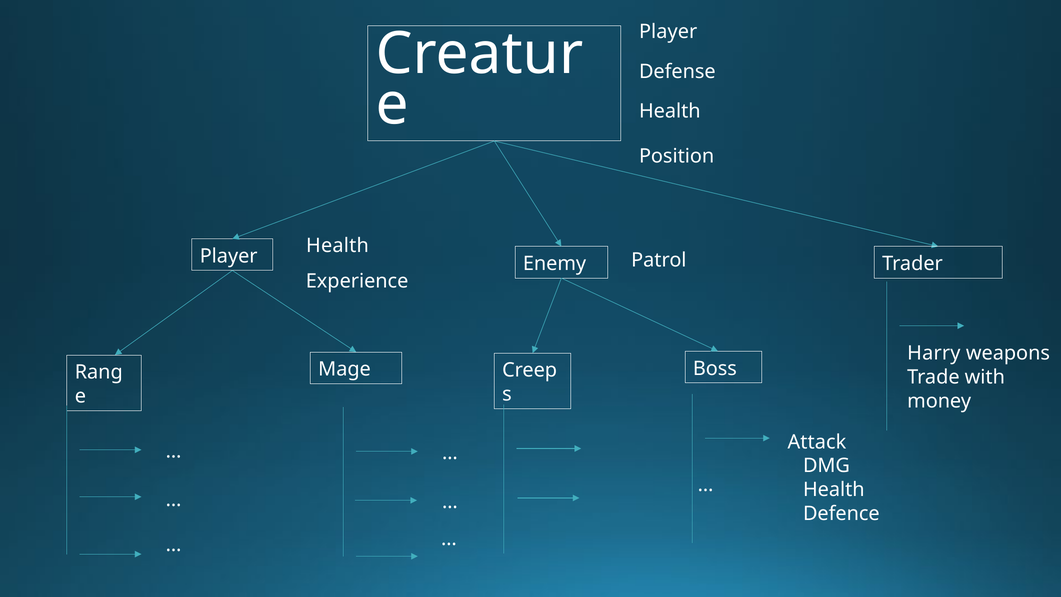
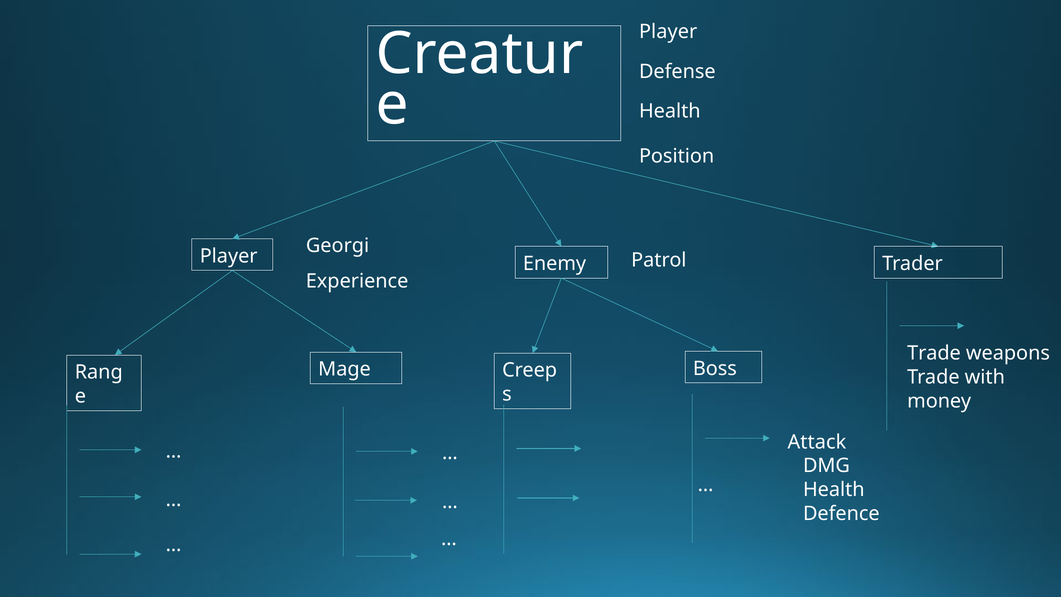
Health at (337, 246): Health -> Georgi
Harry at (934, 353): Harry -> Trade
